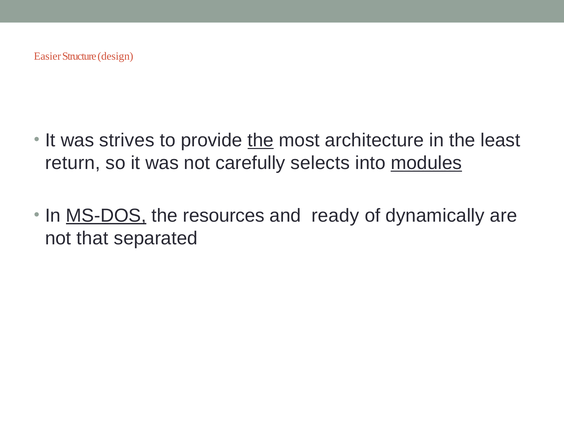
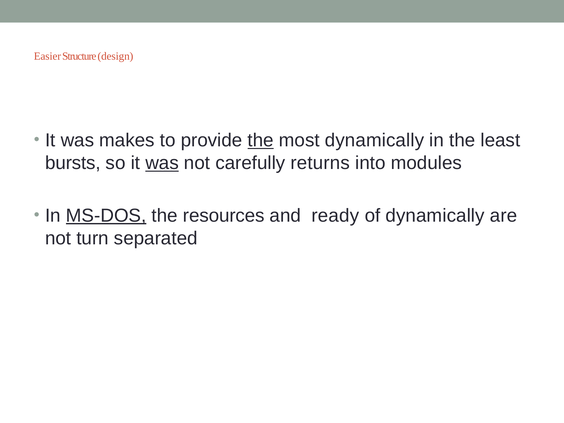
strives: strives -> makes
most architecture: architecture -> dynamically
return: return -> bursts
was at (162, 163) underline: none -> present
selects: selects -> returns
modules underline: present -> none
that: that -> turn
